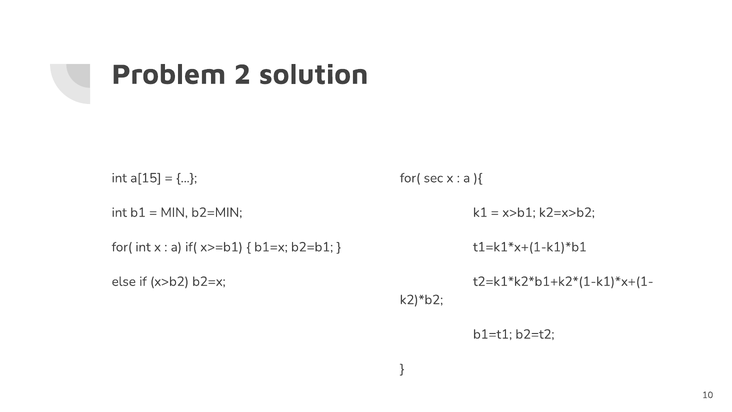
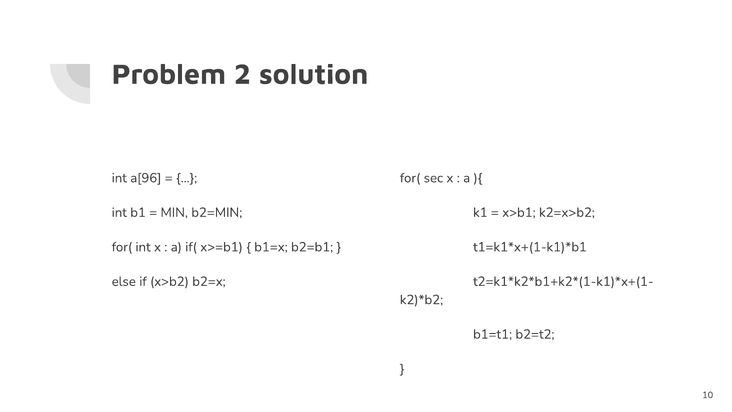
a[15: a[15 -> a[96
